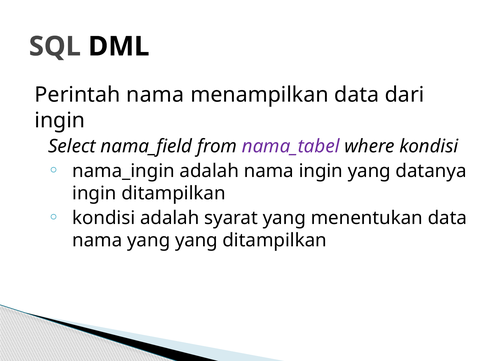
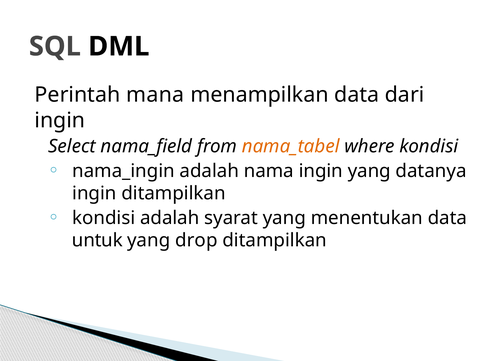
Perintah nama: nama -> mana
nama_tabel colour: purple -> orange
nama at (97, 241): nama -> untuk
yang yang: yang -> drop
